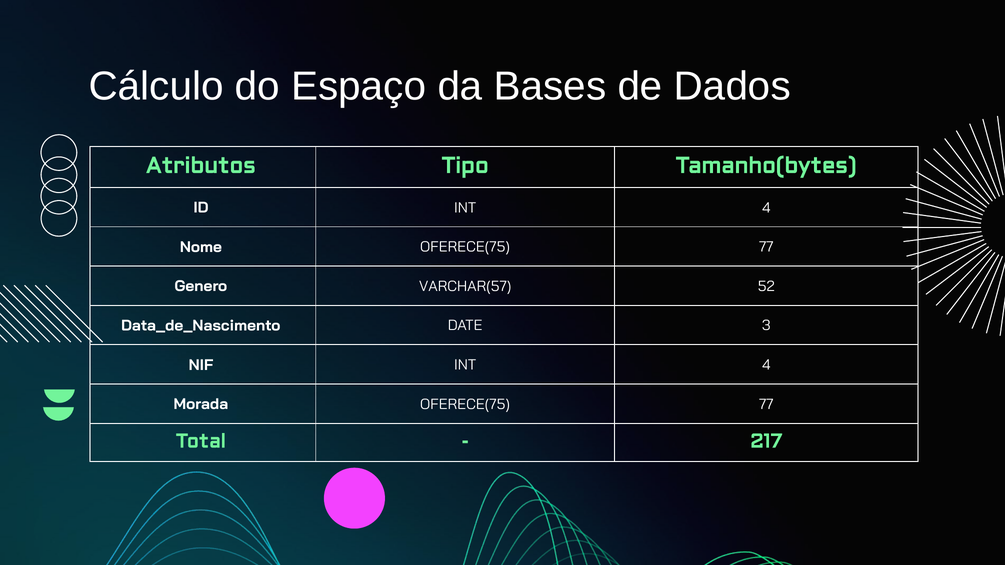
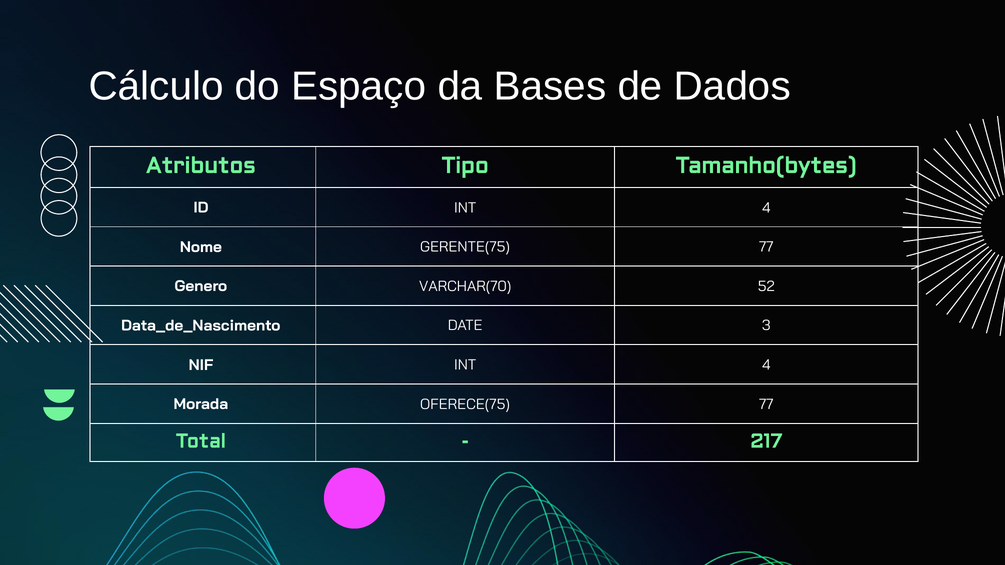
Nome OFERECE(75: OFERECE(75 -> GERENTE(75
VARCHAR(57: VARCHAR(57 -> VARCHAR(70
